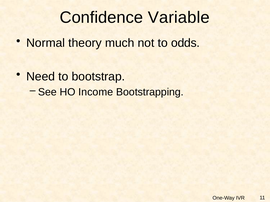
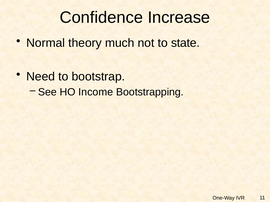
Variable: Variable -> Increase
odds: odds -> state
